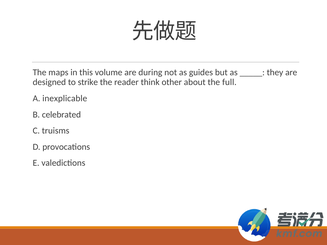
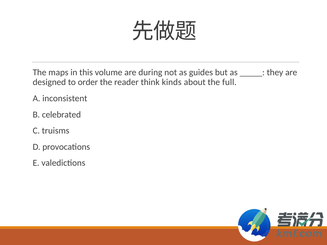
strike: strike -> order
other: other -> kinds
inexplicable: inexplicable -> inconsistent
